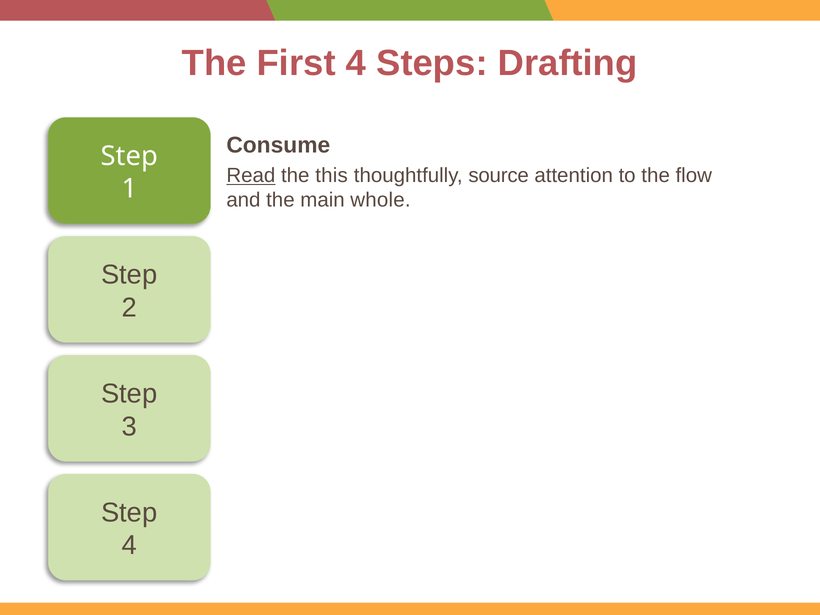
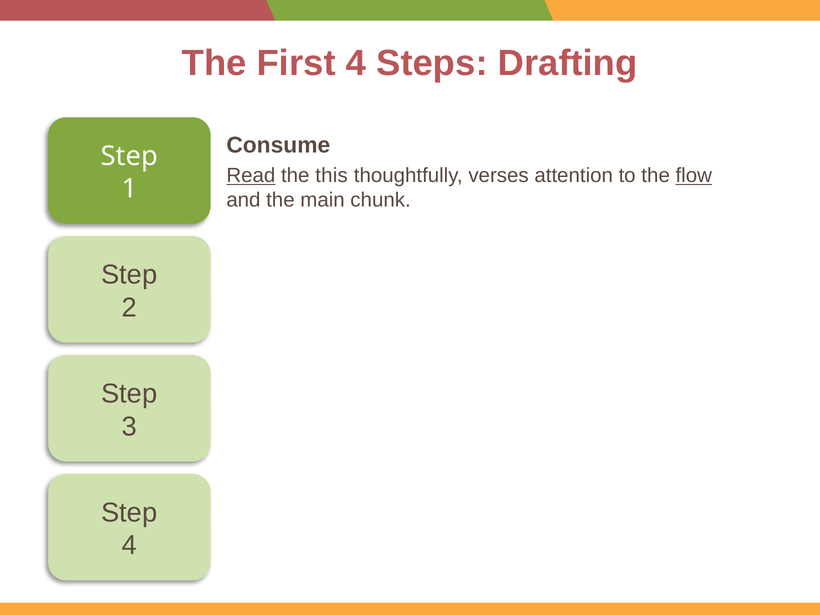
source: source -> verses
flow underline: none -> present
whole: whole -> chunk
